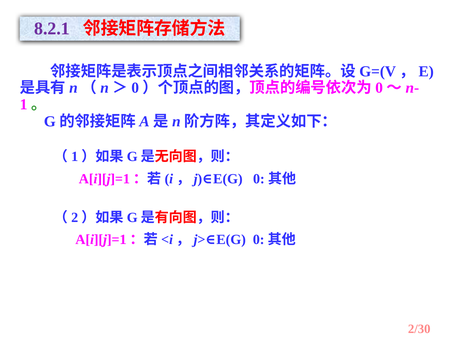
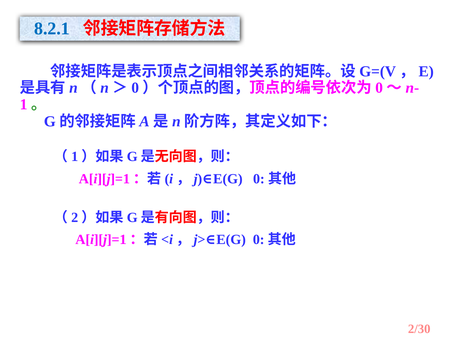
8.2.1 colour: purple -> blue
